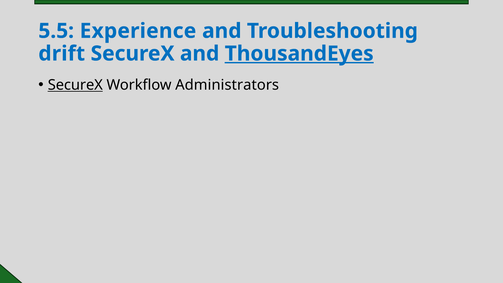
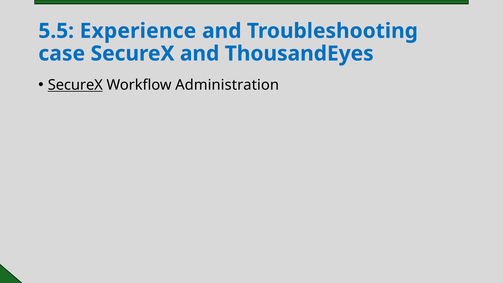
drift: drift -> case
ThousandEyes underline: present -> none
Administrators: Administrators -> Administration
